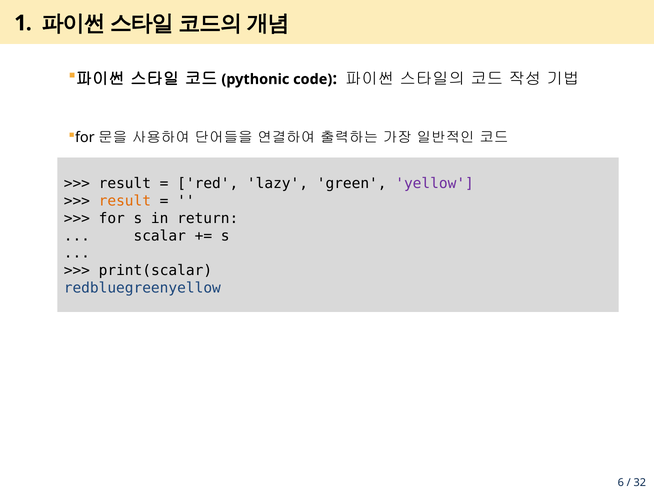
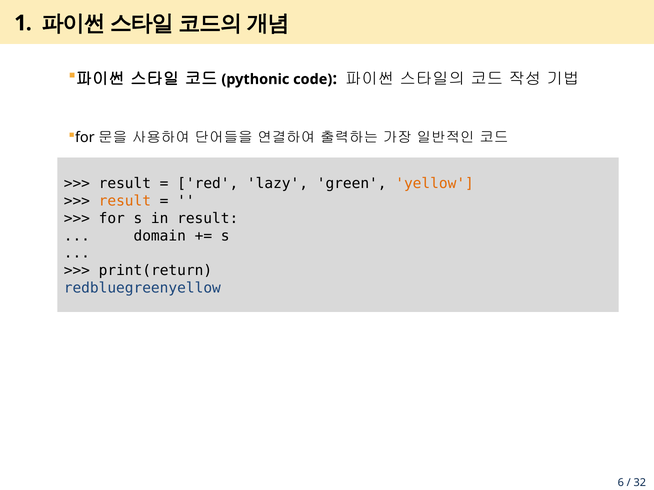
yellow colour: purple -> orange
in return: return -> result
scalar: scalar -> domain
print(scalar: print(scalar -> print(return
